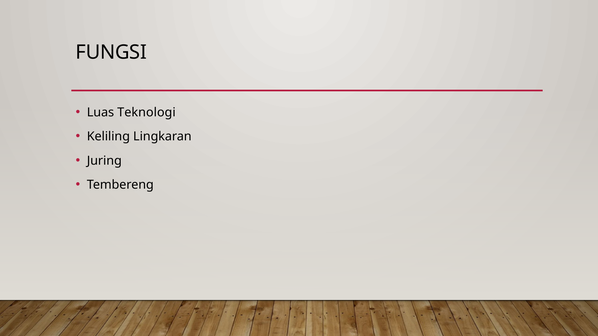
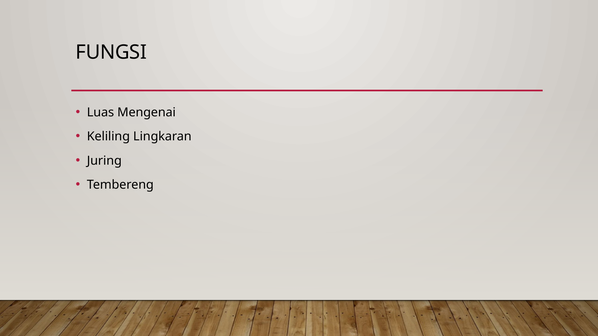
Teknologi: Teknologi -> Mengenai
